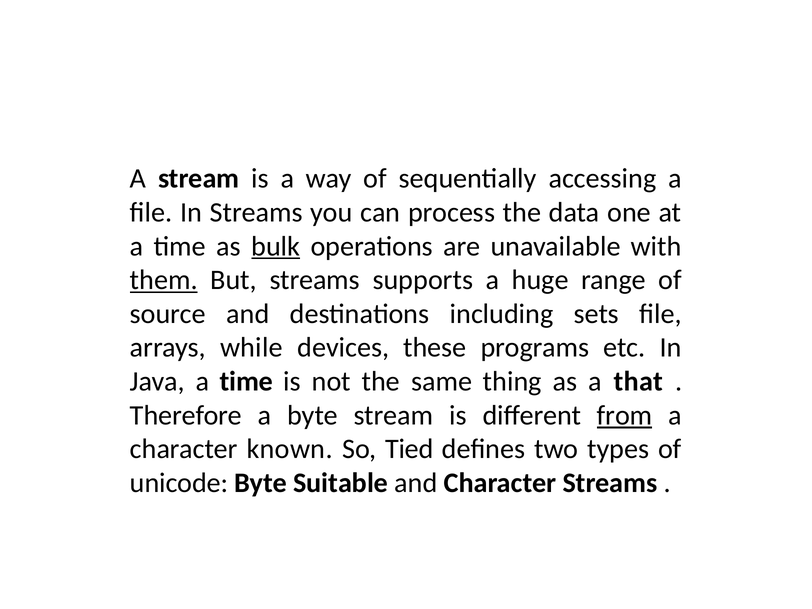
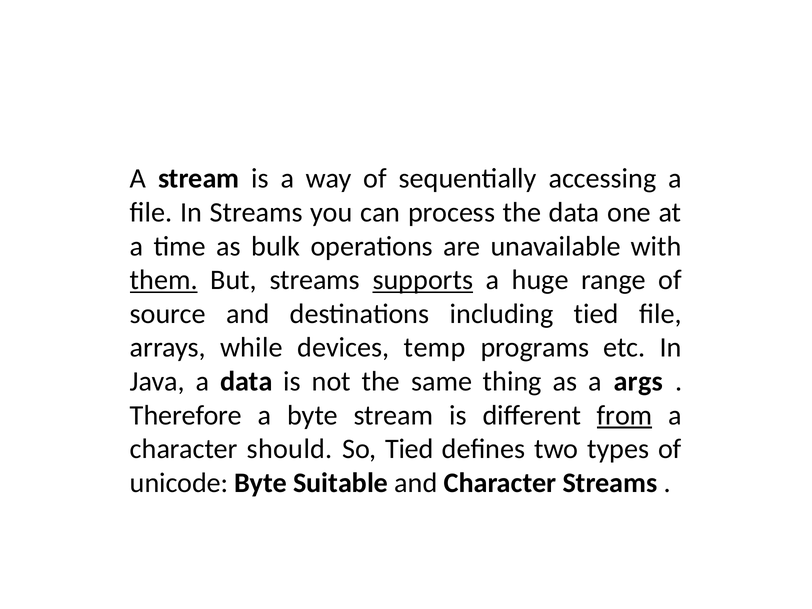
bulk underline: present -> none
supports underline: none -> present
including sets: sets -> tied
these: these -> temp
Java a time: time -> data
that: that -> args
known: known -> should
